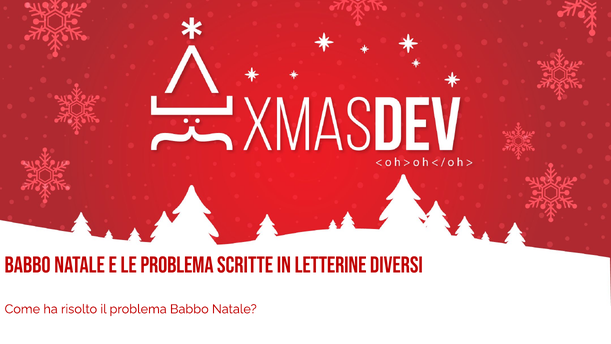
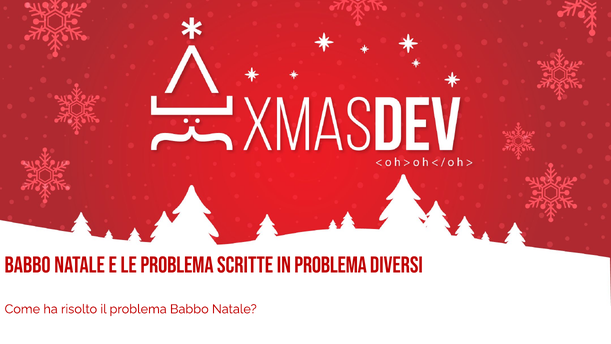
in letterine: letterine -> problema
